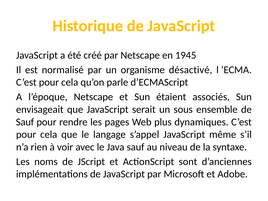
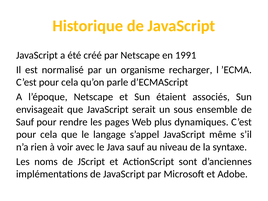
1945: 1945 -> 1991
désactivé: désactivé -> recharger
